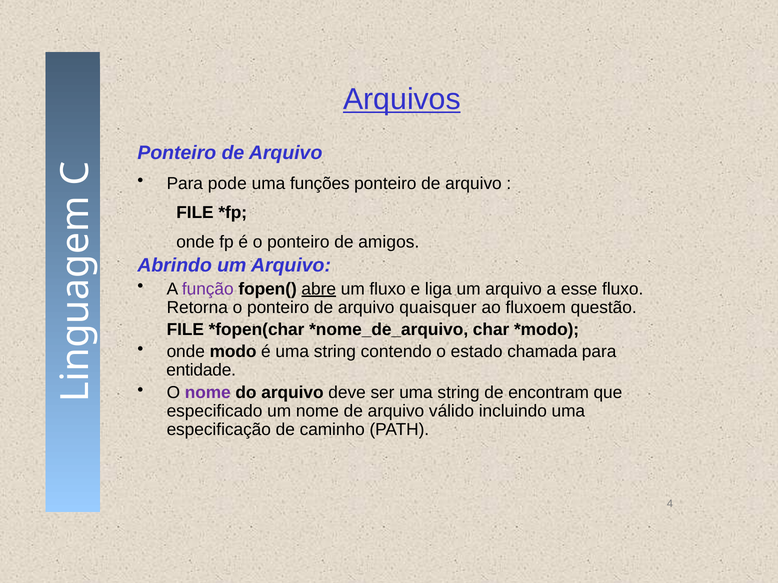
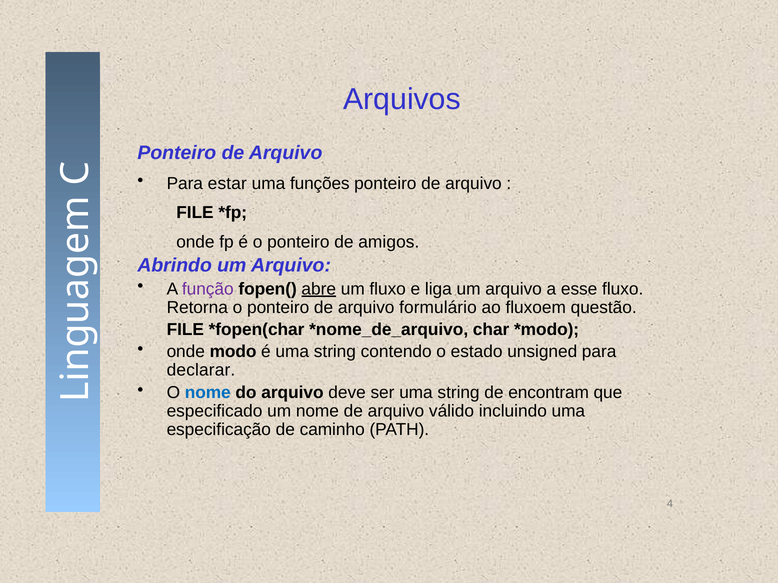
Arquivos underline: present -> none
pode: pode -> estar
quaisquer: quaisquer -> formulário
chamada: chamada -> unsigned
entidade: entidade -> declarar
nome at (208, 393) colour: purple -> blue
